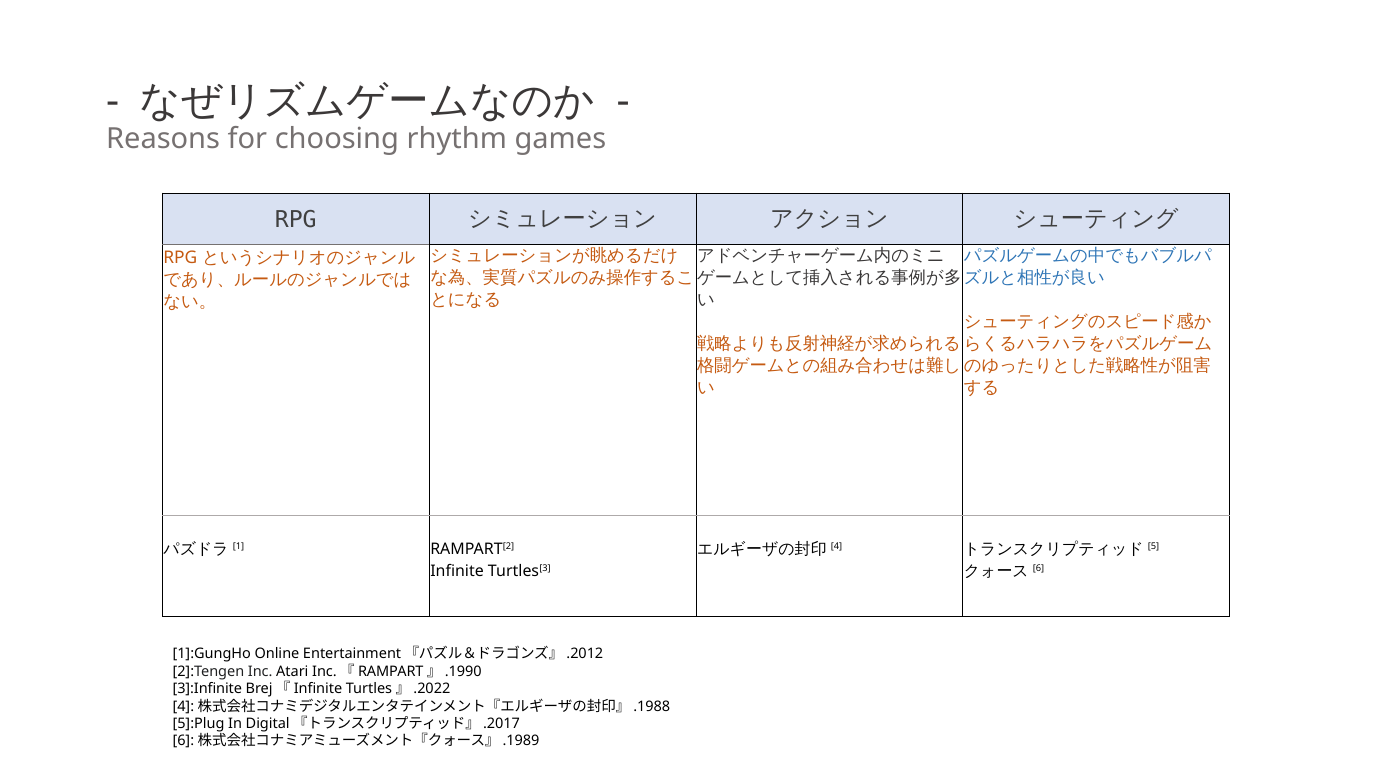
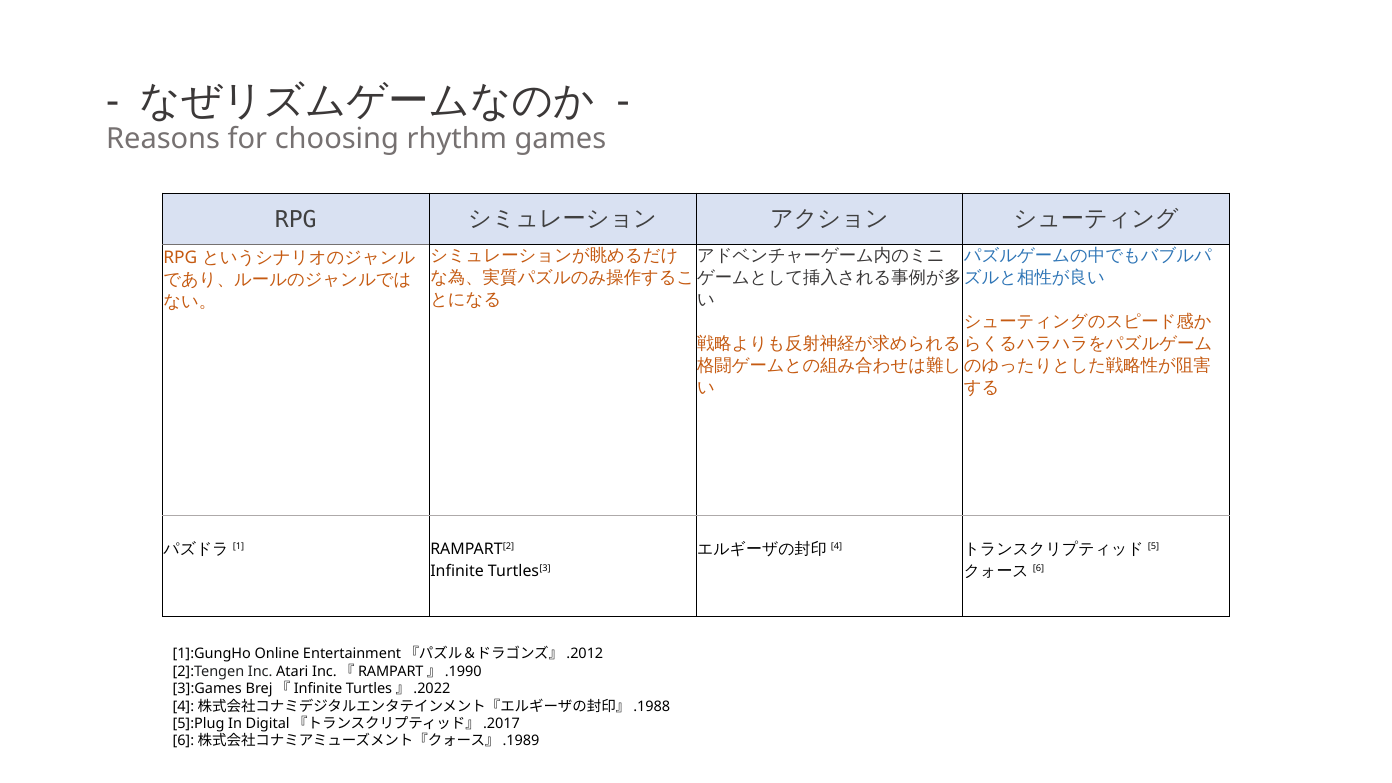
3]:Infinite: 3]:Infinite -> 3]:Games
